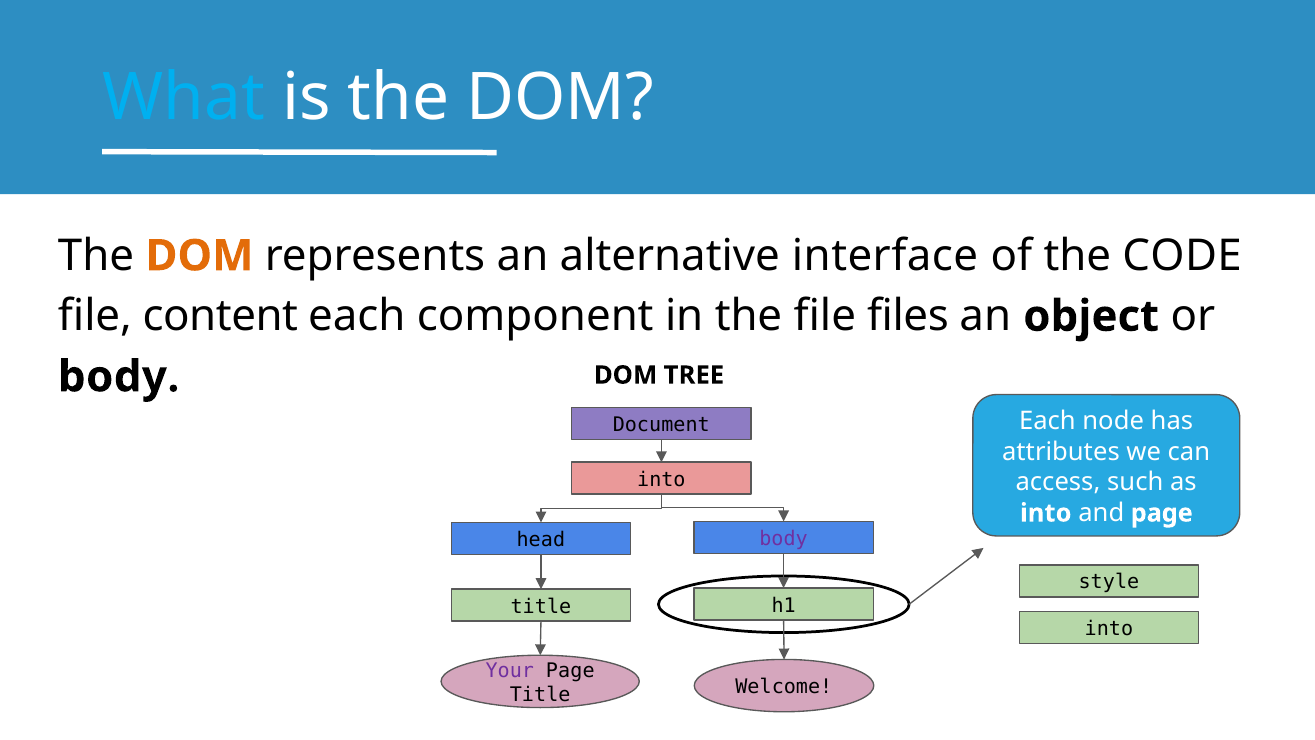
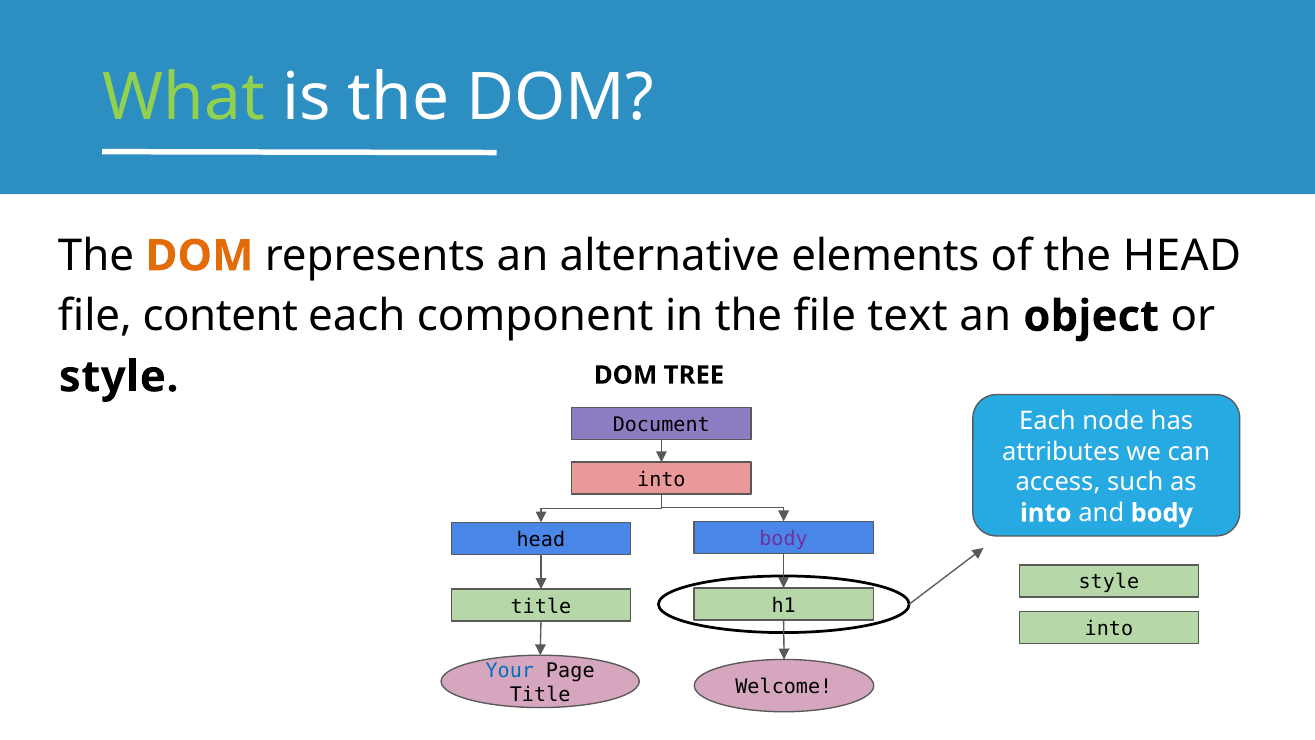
What colour: light blue -> light green
interface: interface -> elements
the CODE: CODE -> HEAD
files: files -> text
body at (119, 377): body -> style
and page: page -> body
Your colour: purple -> blue
